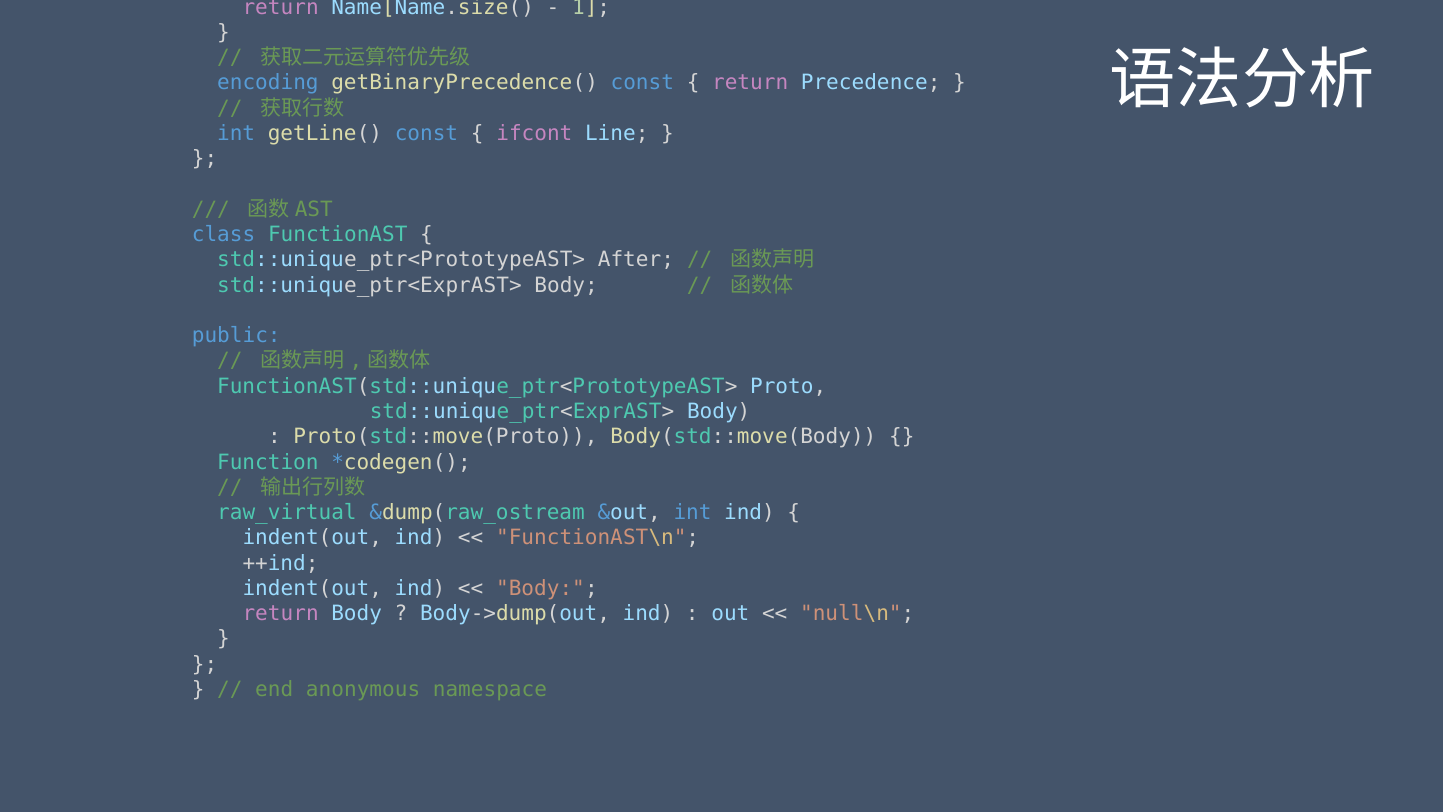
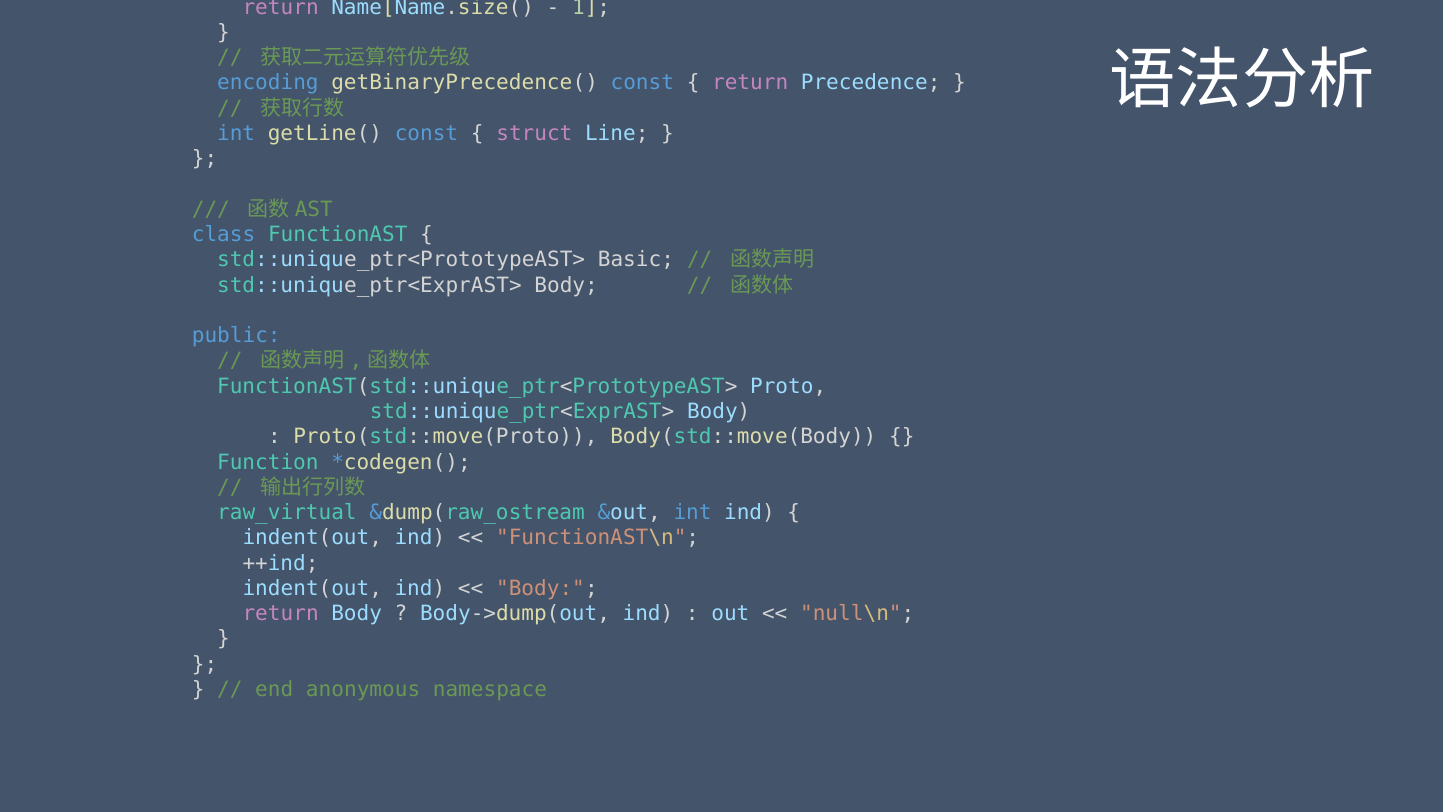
ifcont: ifcont -> struct
After: After -> Basic
